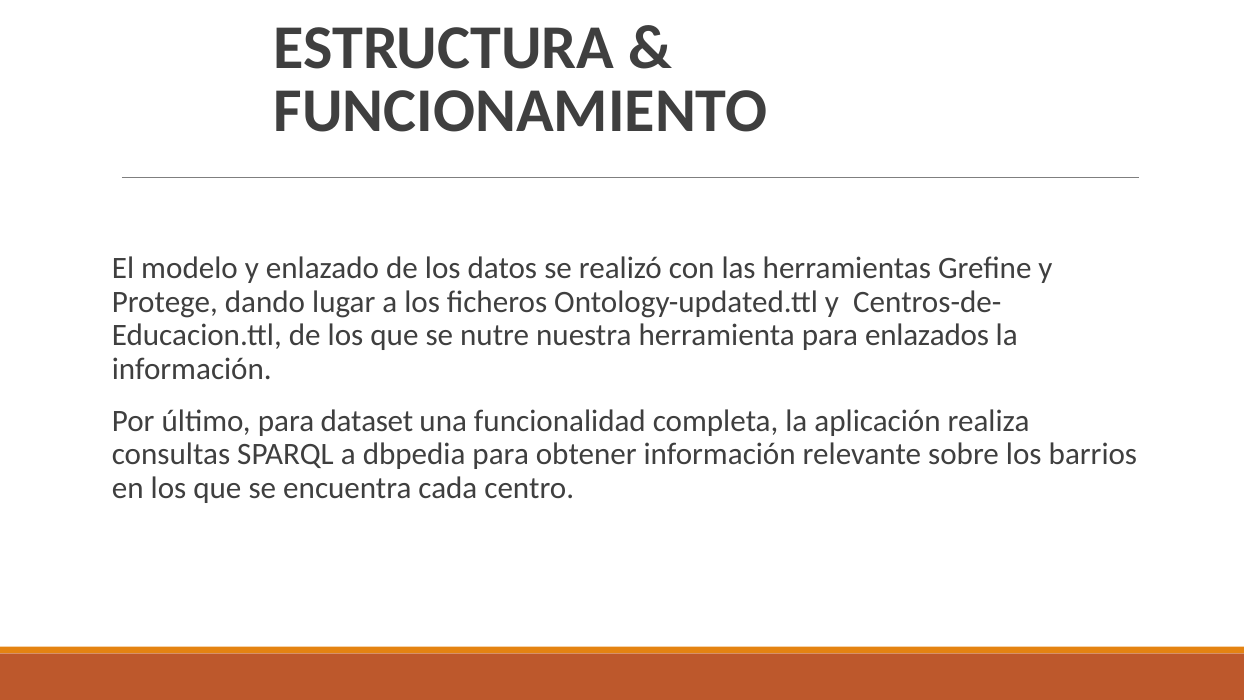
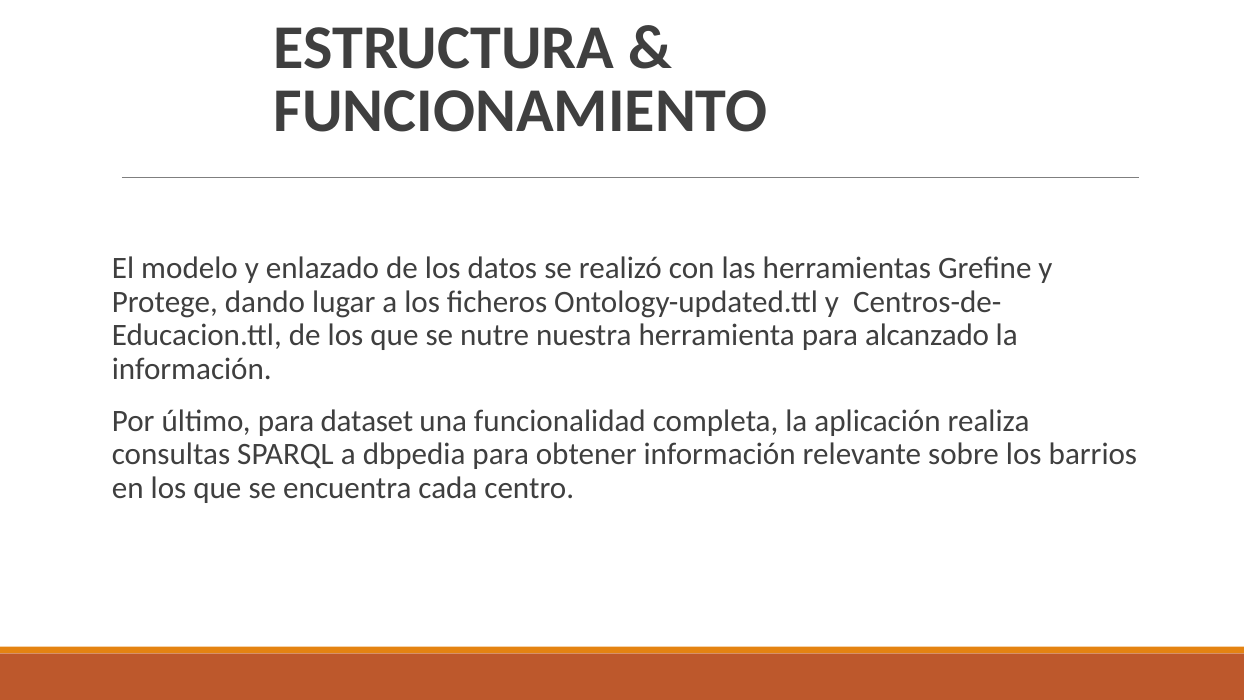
enlazados: enlazados -> alcanzado
